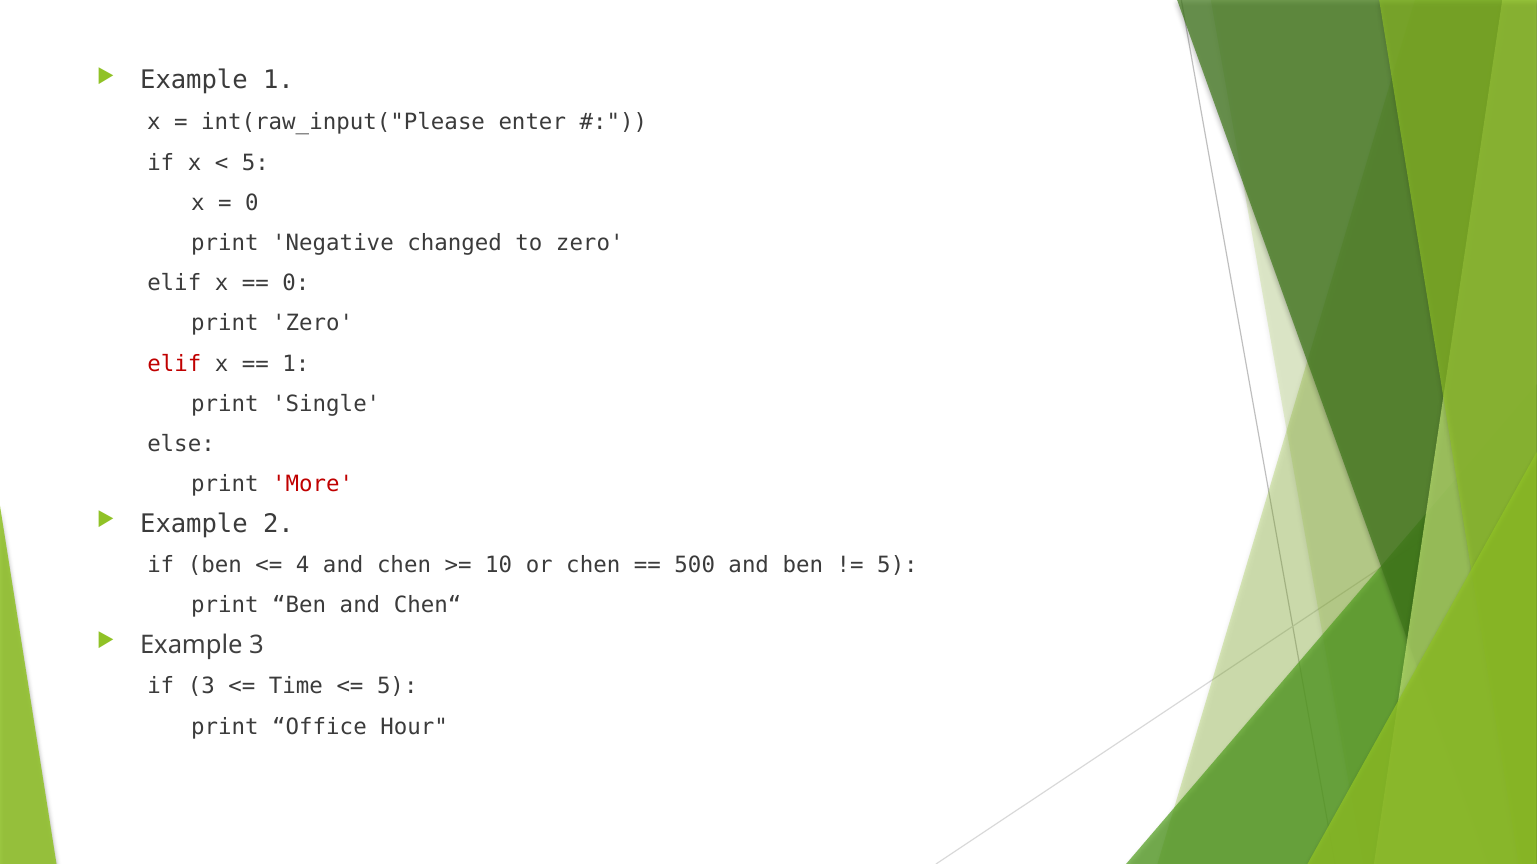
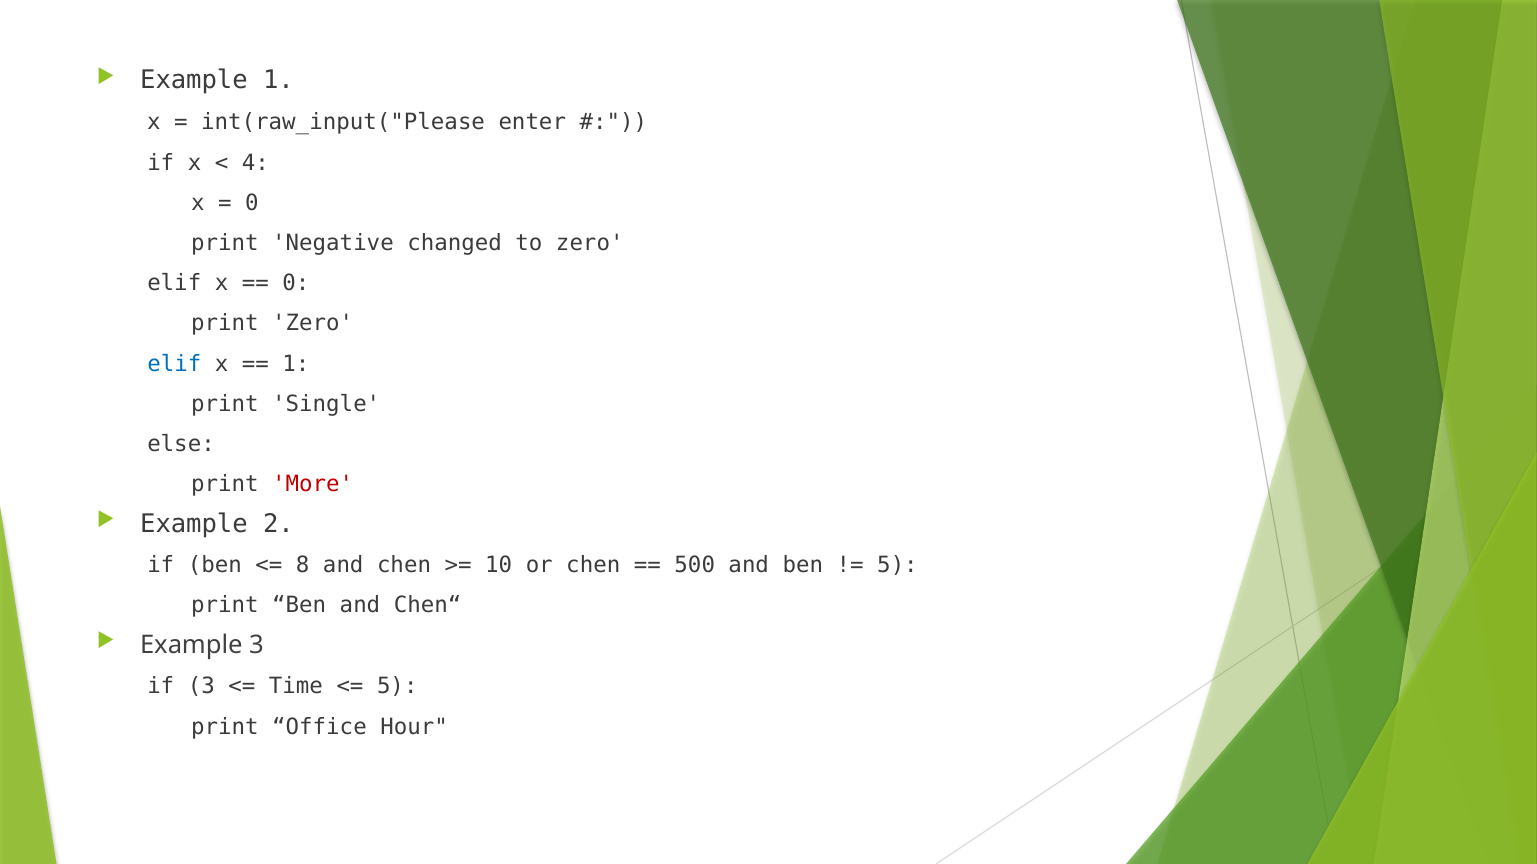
5 at (255, 163): 5 -> 4
elif at (174, 364) colour: red -> blue
4: 4 -> 8
